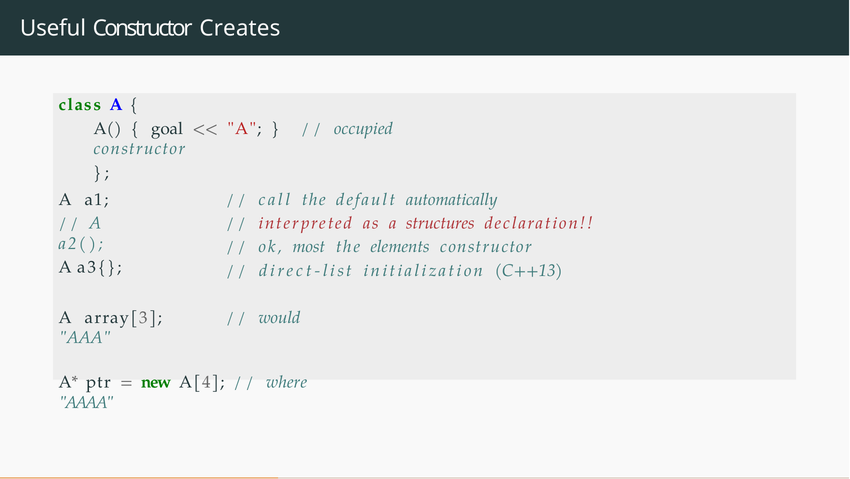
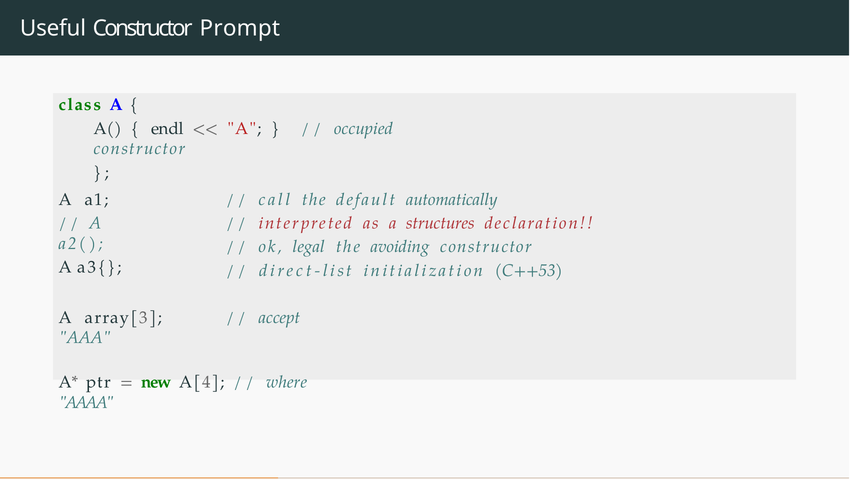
Creates: Creates -> Prompt
goal: goal -> endl
most: most -> legal
elements: elements -> avoiding
C++13: C++13 -> C++53
would: would -> accept
